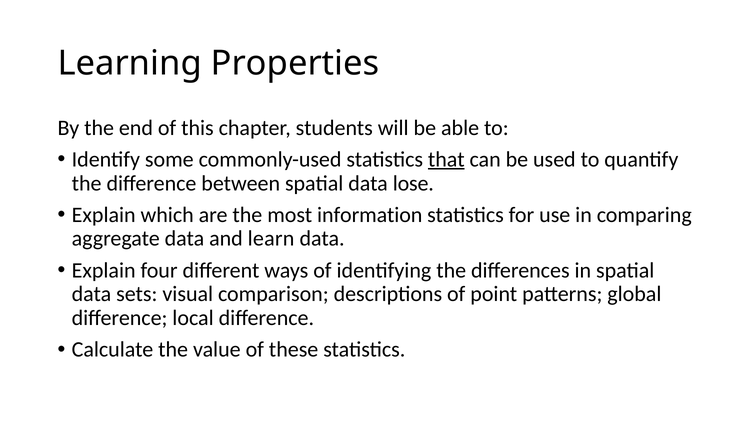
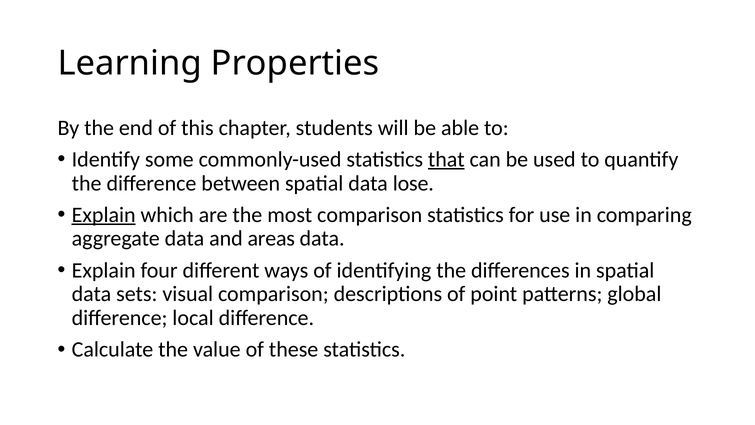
Explain at (104, 215) underline: none -> present
most information: information -> comparison
learn: learn -> areas
